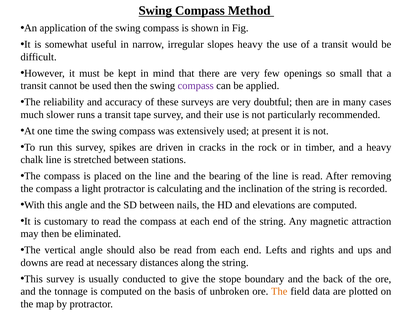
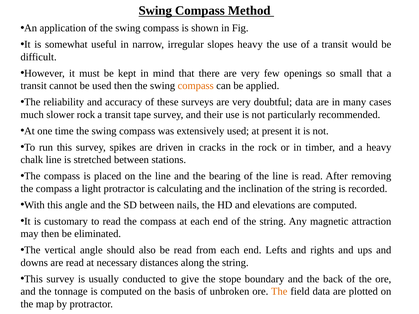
compass at (196, 86) colour: purple -> orange
doubtful then: then -> data
slower runs: runs -> rock
